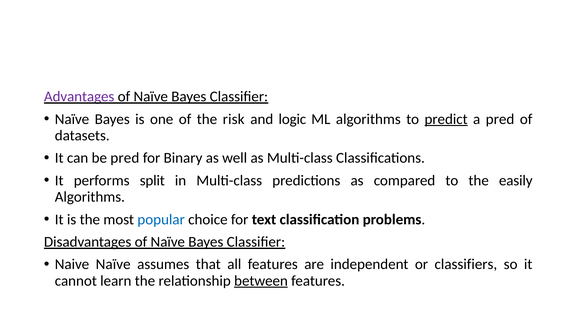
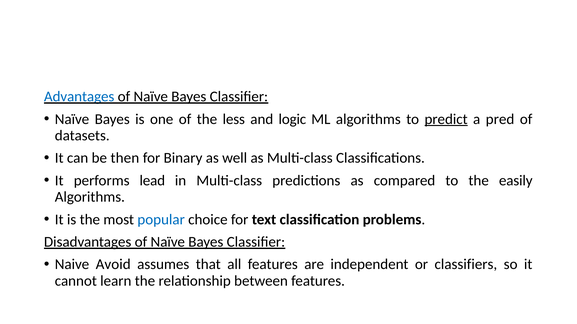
Advantages colour: purple -> blue
risk: risk -> less
be pred: pred -> then
split: split -> lead
Naive Naïve: Naïve -> Avoid
between underline: present -> none
